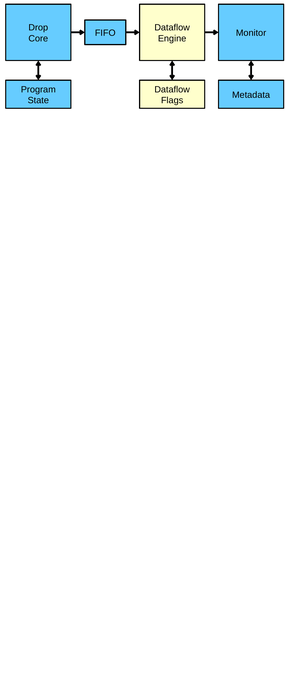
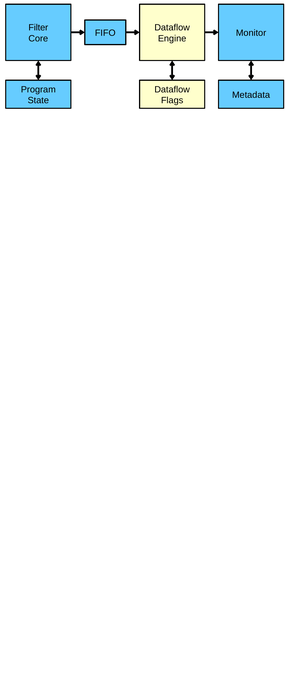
Drop: Drop -> Filter
